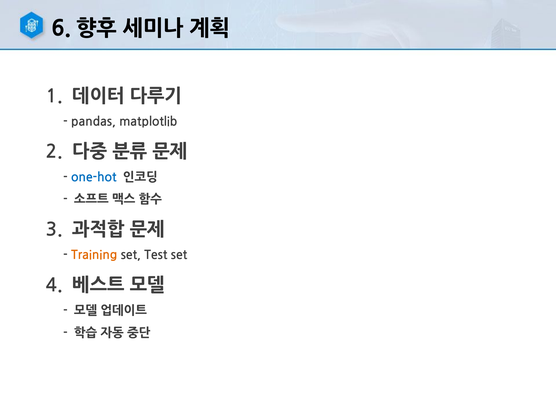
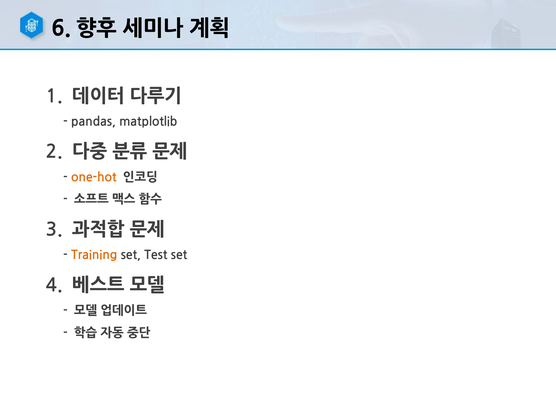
one-hot colour: blue -> orange
